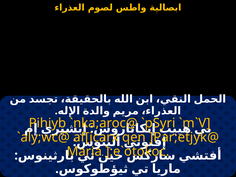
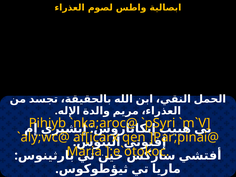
]Par;etjyk@: ]Par;etjyk@ -> ]Par;pinai@
